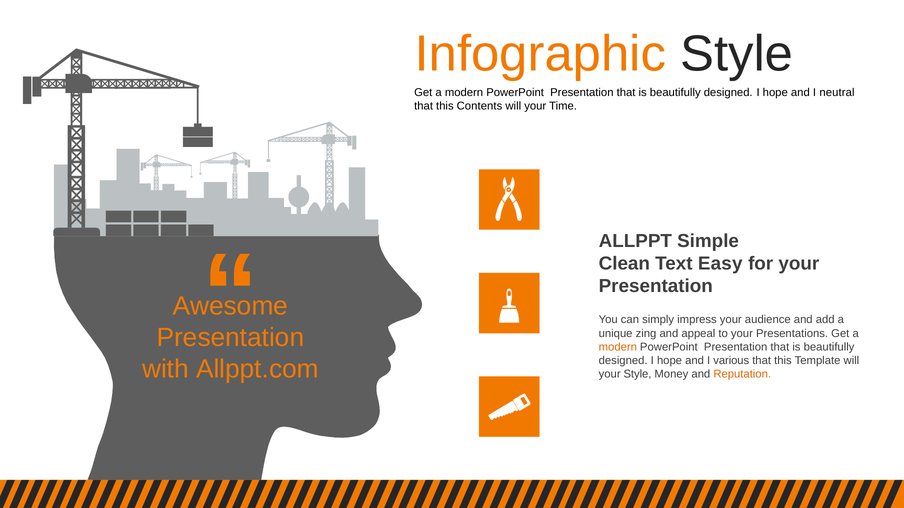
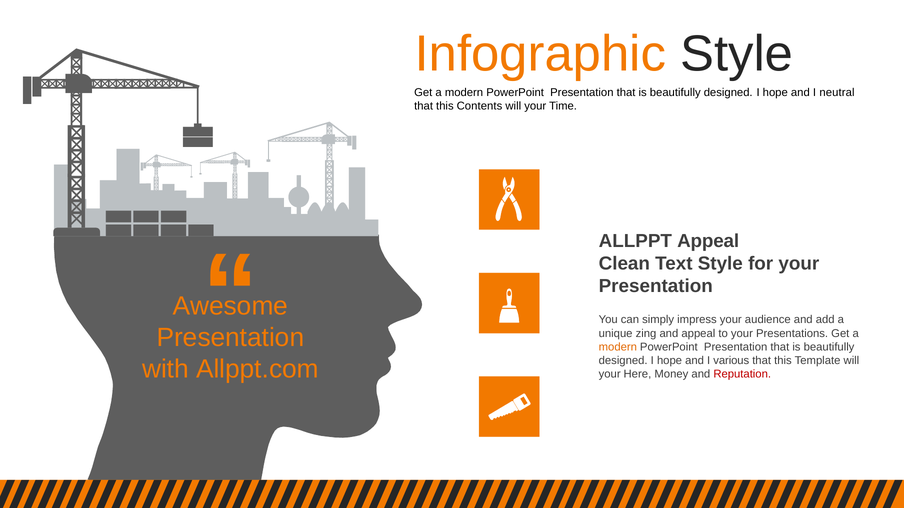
ALLPPT Simple: Simple -> Appeal
Text Easy: Easy -> Style
your Style: Style -> Here
Reputation colour: orange -> red
